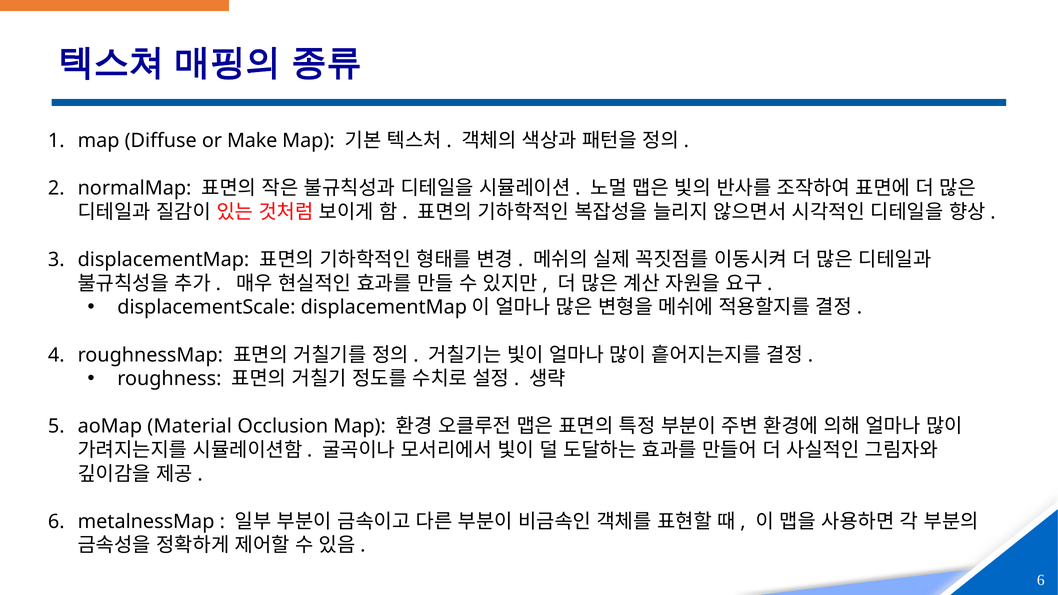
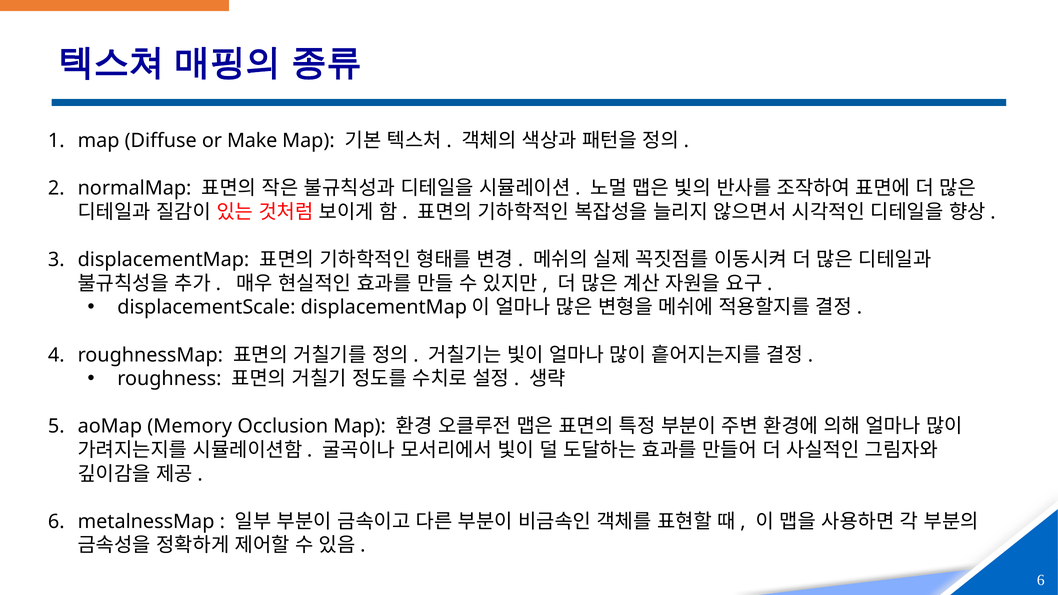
Material: Material -> Memory
